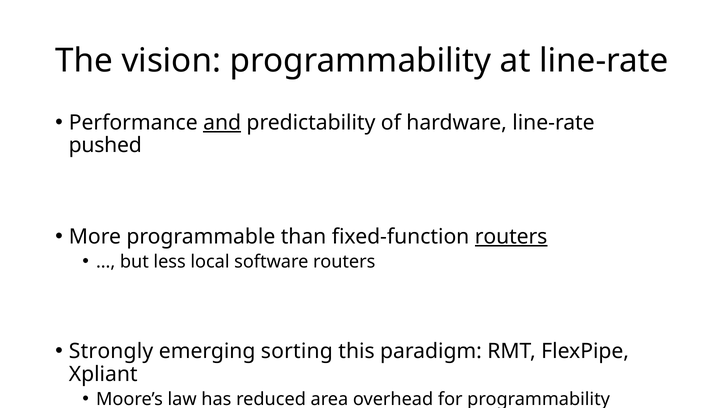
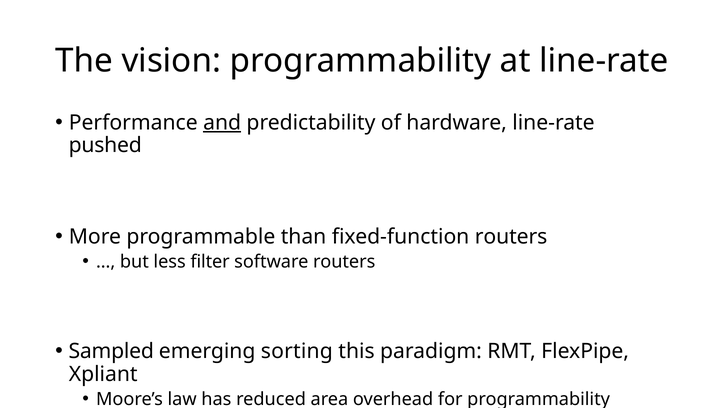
routers at (511, 237) underline: present -> none
local: local -> filter
Strongly: Strongly -> Sampled
